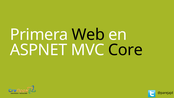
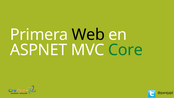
Core colour: black -> green
